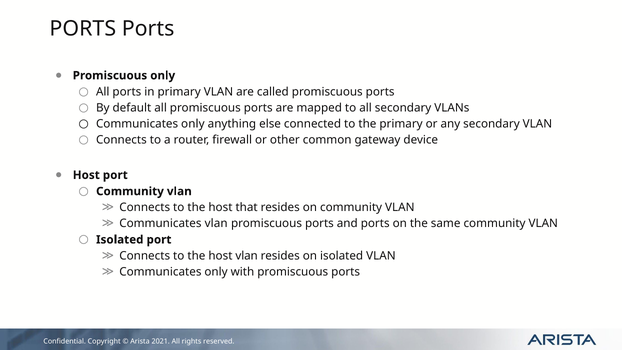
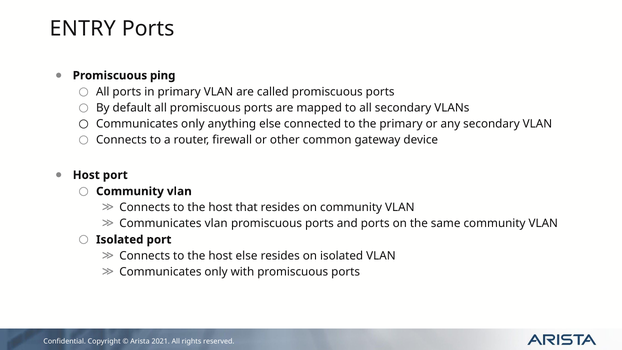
PORTS at (83, 29): PORTS -> ENTRY
Promiscuous only: only -> ping
host vlan: vlan -> else
